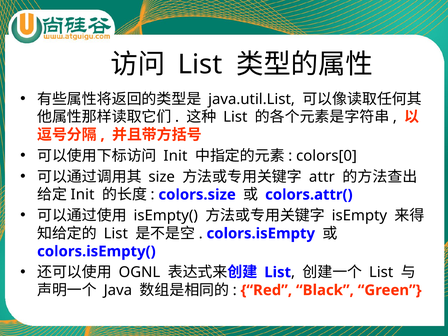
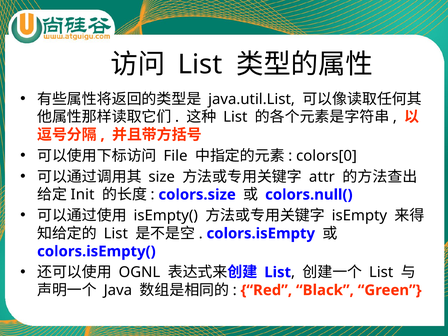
Init at (175, 156): Init -> File
colors.attr(: colors.attr( -> colors.null(
